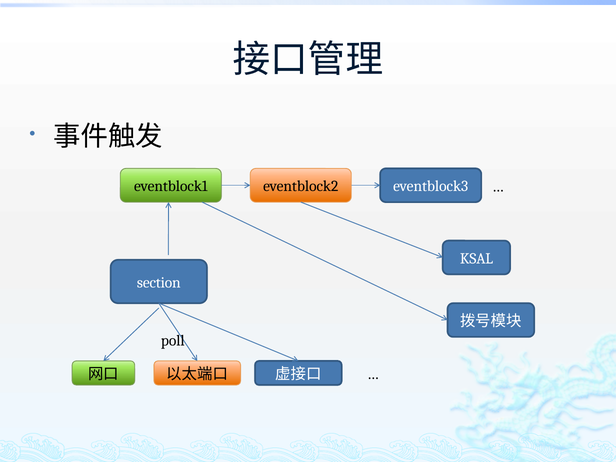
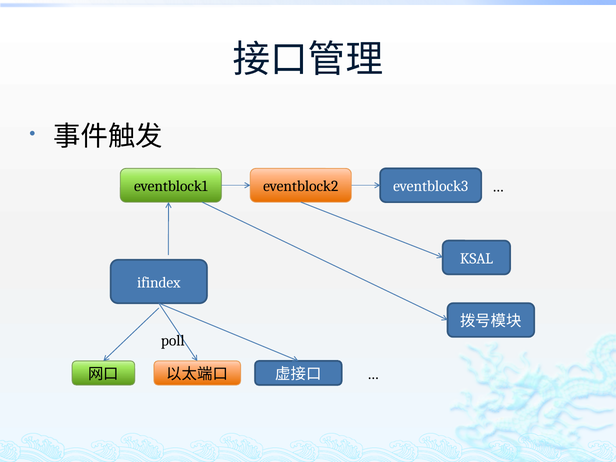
section: section -> ifindex
